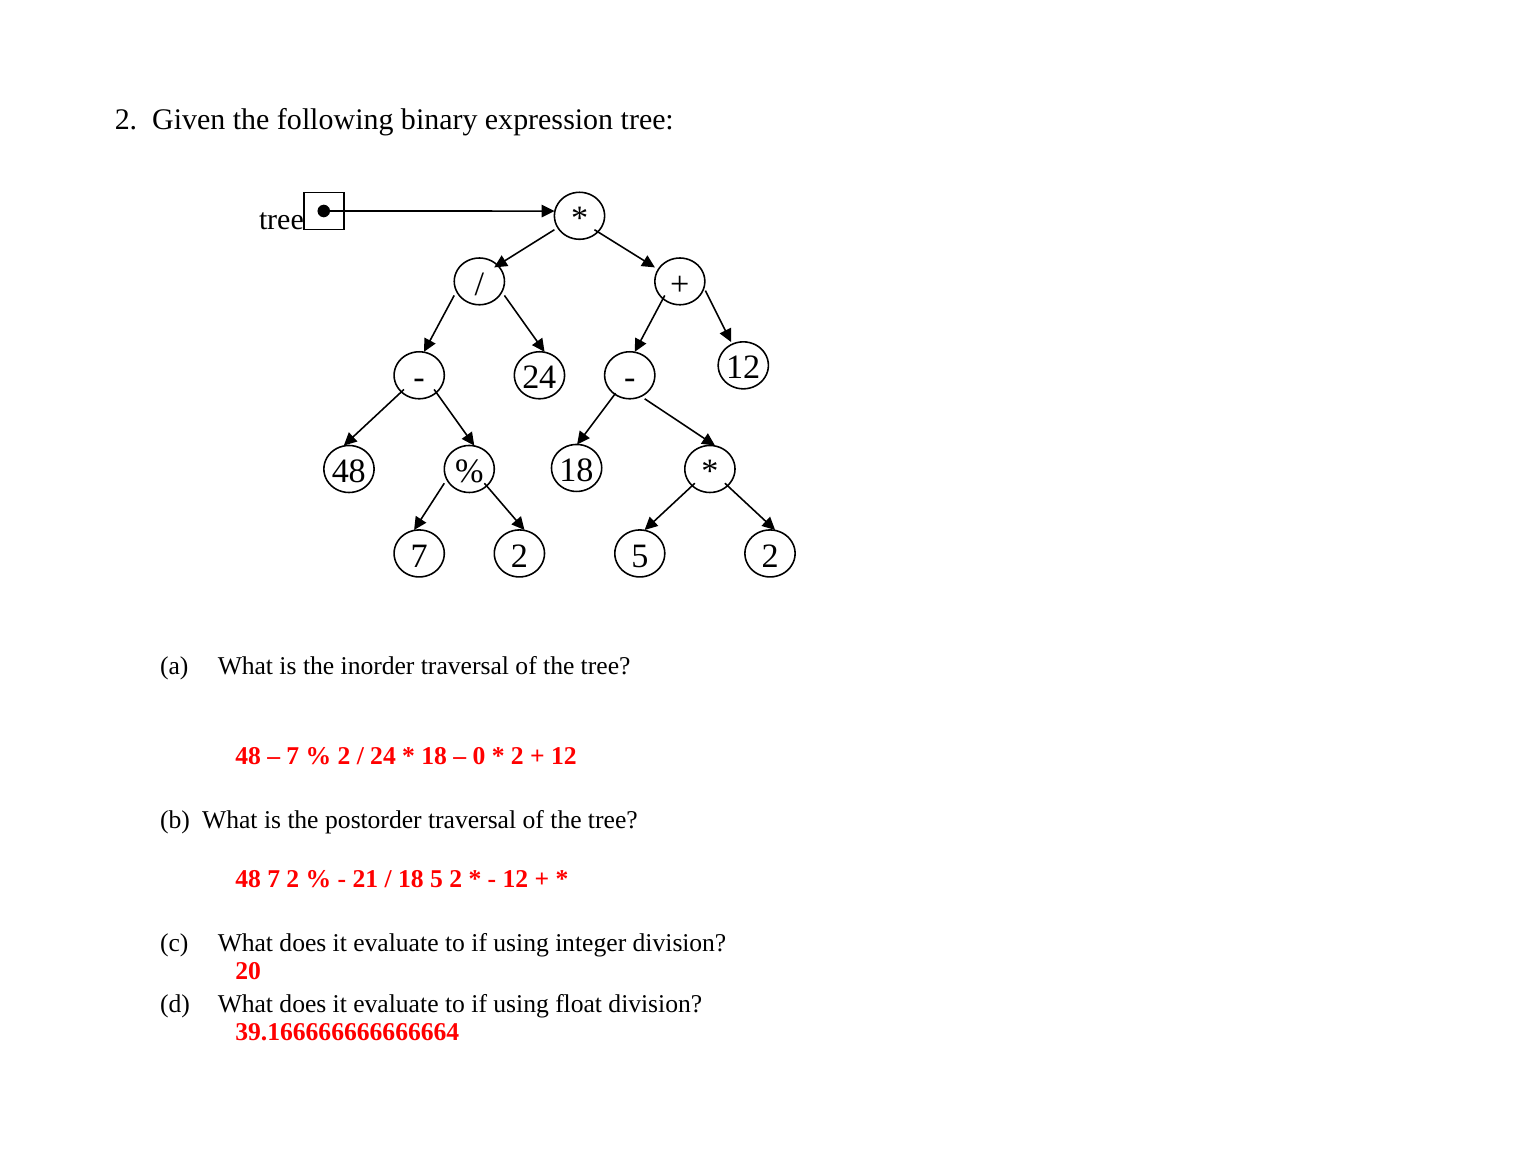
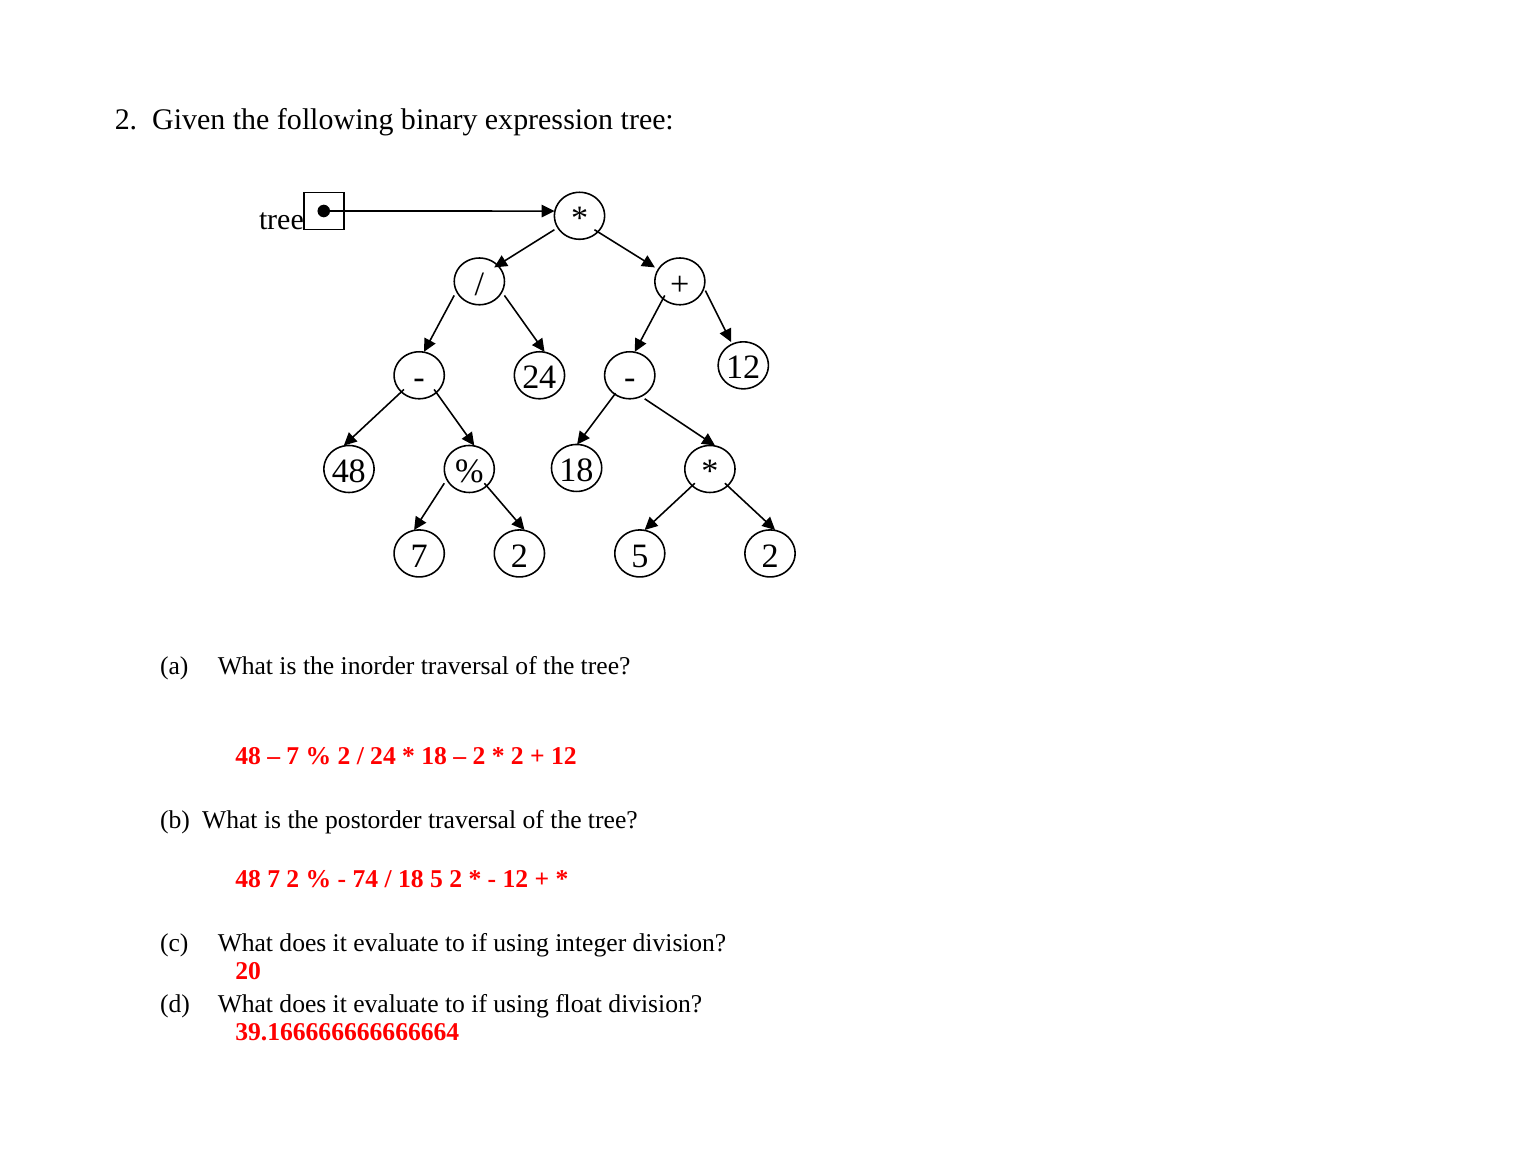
0 at (479, 756): 0 -> 2
21: 21 -> 74
